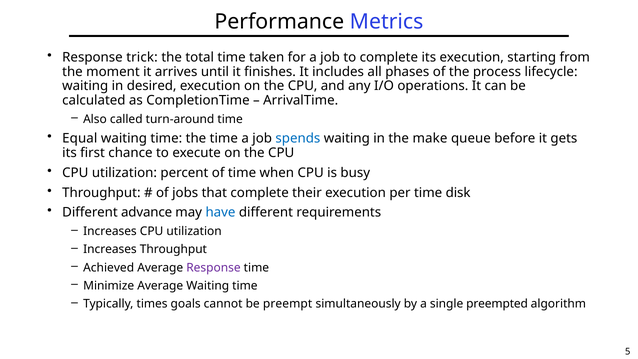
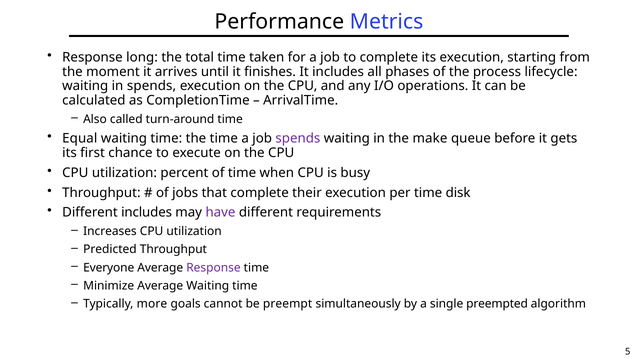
trick: trick -> long
in desired: desired -> spends
spends at (298, 138) colour: blue -> purple
Different advance: advance -> includes
have colour: blue -> purple
Increases at (110, 249): Increases -> Predicted
Achieved: Achieved -> Everyone
times: times -> more
